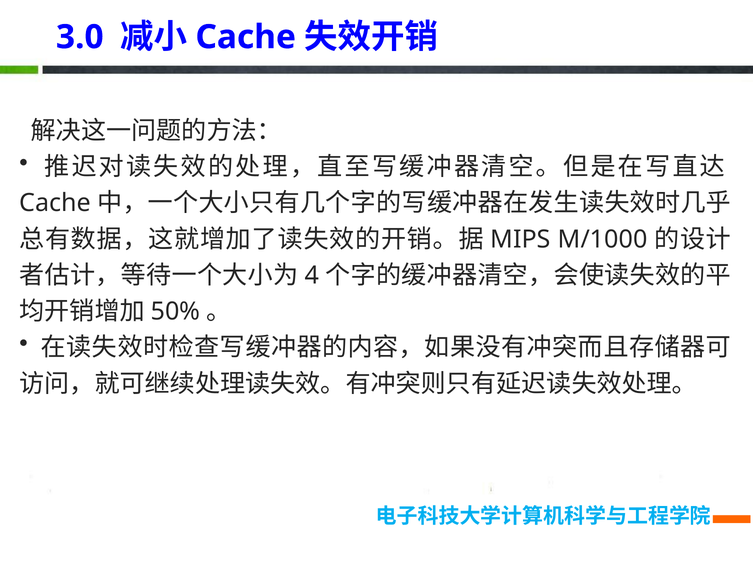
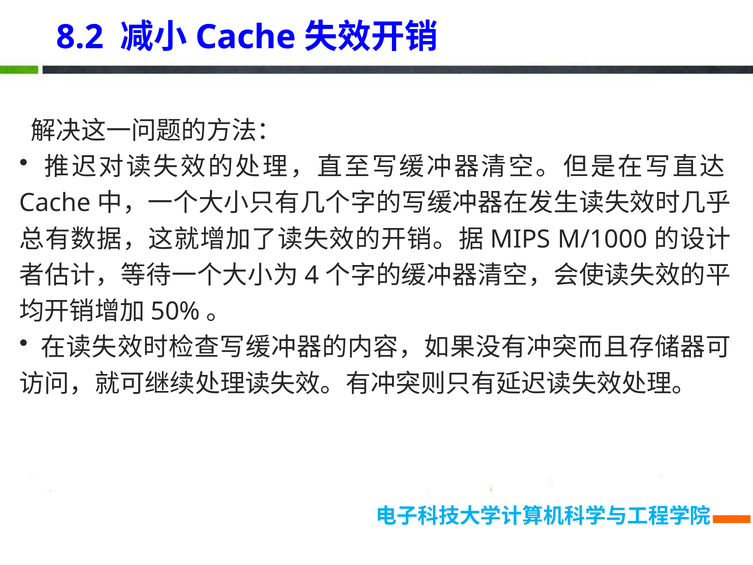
3.0: 3.0 -> 8.2
